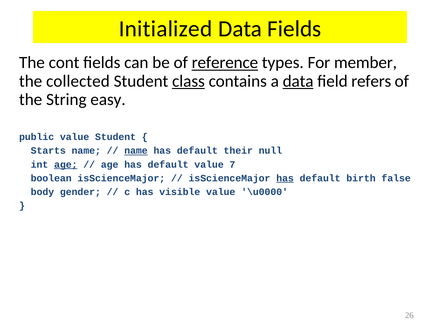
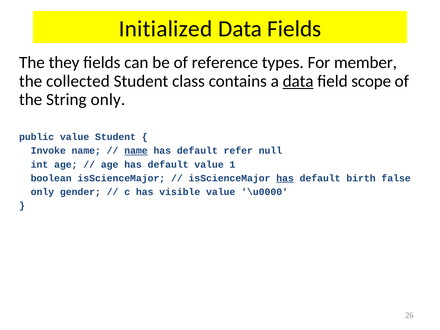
cont: cont -> they
reference underline: present -> none
class underline: present -> none
refers: refers -> scope
String easy: easy -> only
Starts: Starts -> Invoke
their: their -> refer
age at (66, 164) underline: present -> none
7: 7 -> 1
body at (42, 192): body -> only
